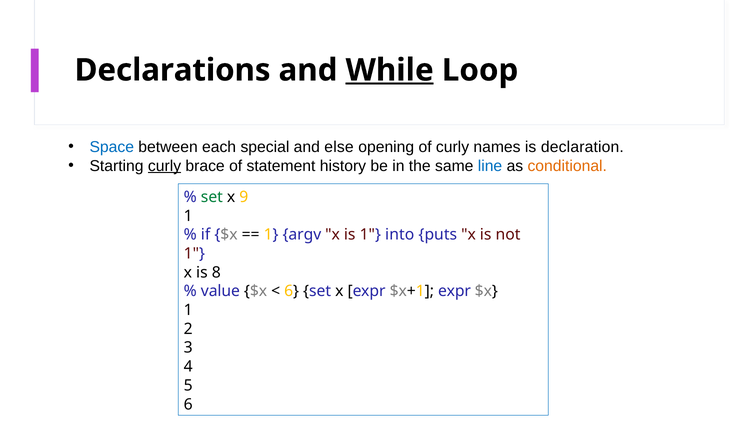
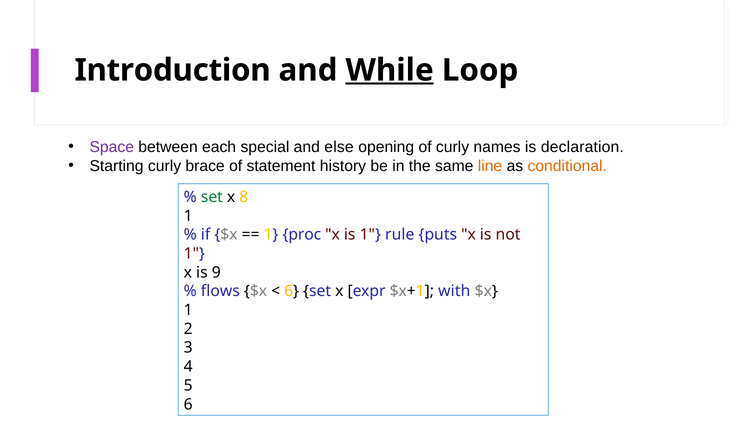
Declarations: Declarations -> Introduction
Space colour: blue -> purple
curly at (165, 166) underline: present -> none
line colour: blue -> orange
9: 9 -> 8
argv: argv -> proc
into: into -> rule
8: 8 -> 9
value: value -> flows
$x+1 expr: expr -> with
